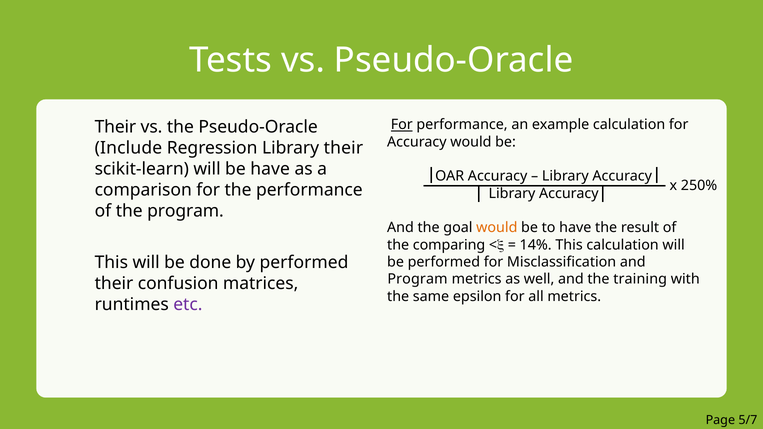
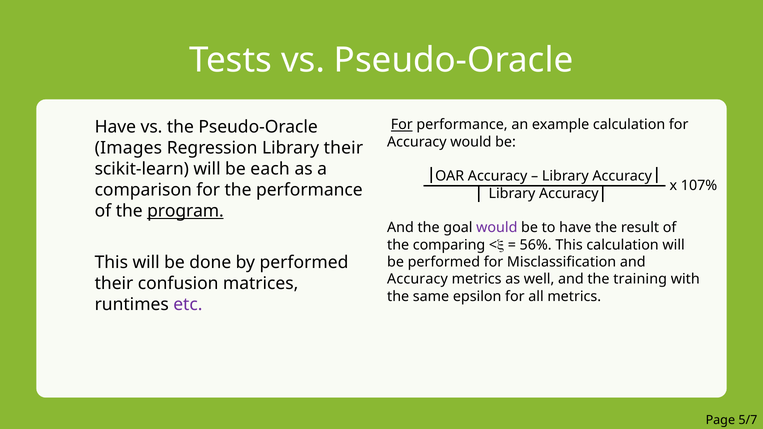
Their at (115, 127): Their -> Have
Include: Include -> Images
be have: have -> each
250%: 250% -> 107%
program at (185, 211) underline: none -> present
would at (497, 228) colour: orange -> purple
14%: 14% -> 56%
Program at (417, 279): Program -> Accuracy
